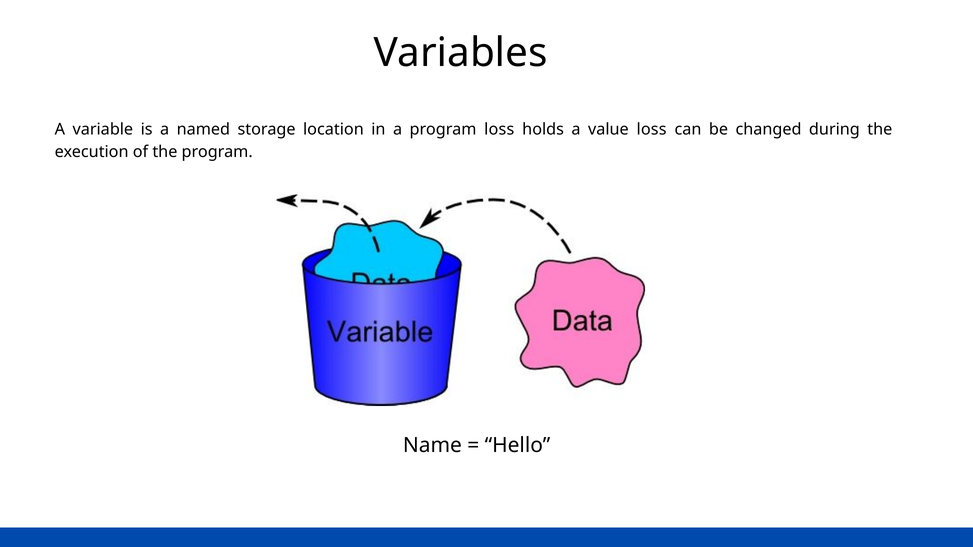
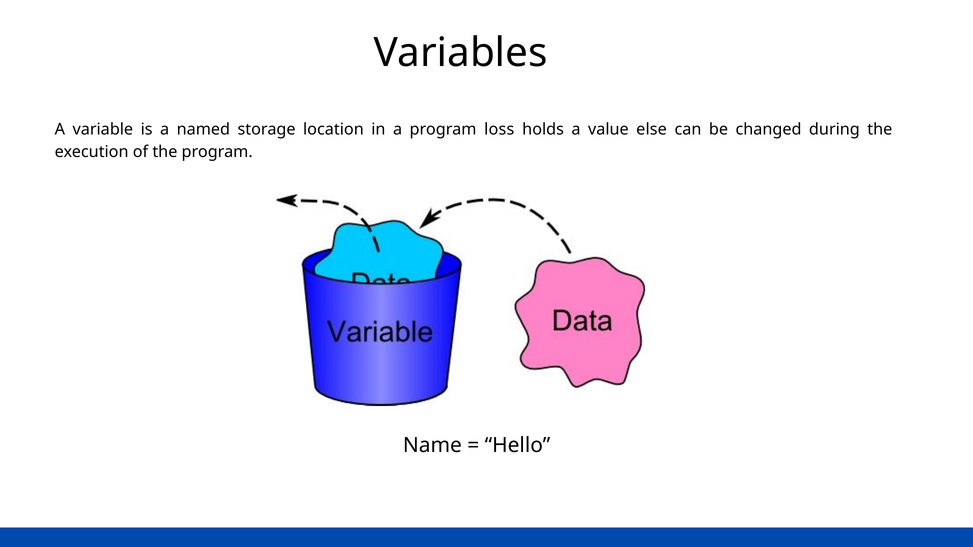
value loss: loss -> else
